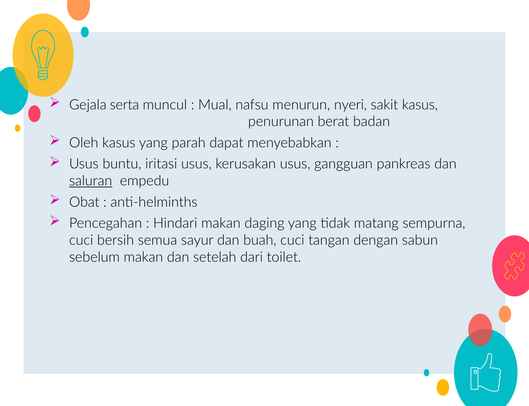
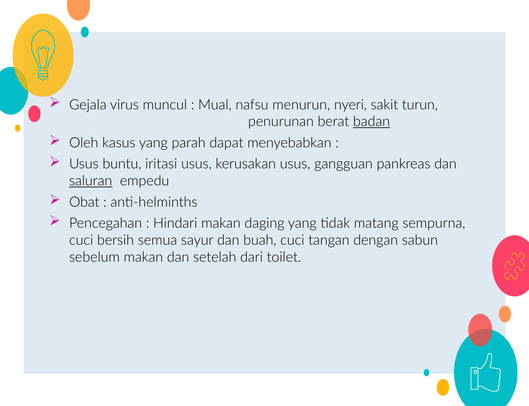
serta: serta -> virus
sakit kasus: kasus -> turun
badan underline: none -> present
